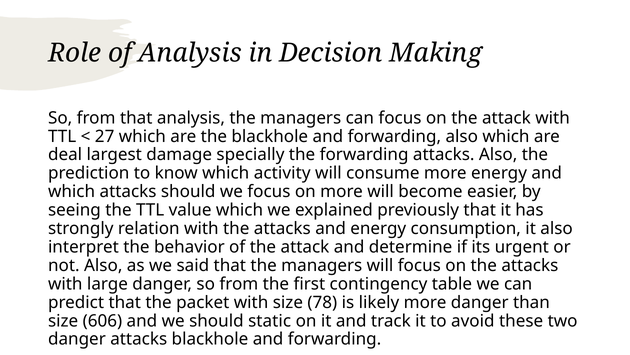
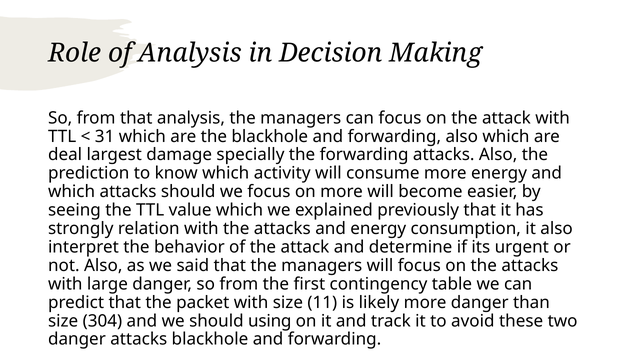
27: 27 -> 31
78: 78 -> 11
606: 606 -> 304
static: static -> using
